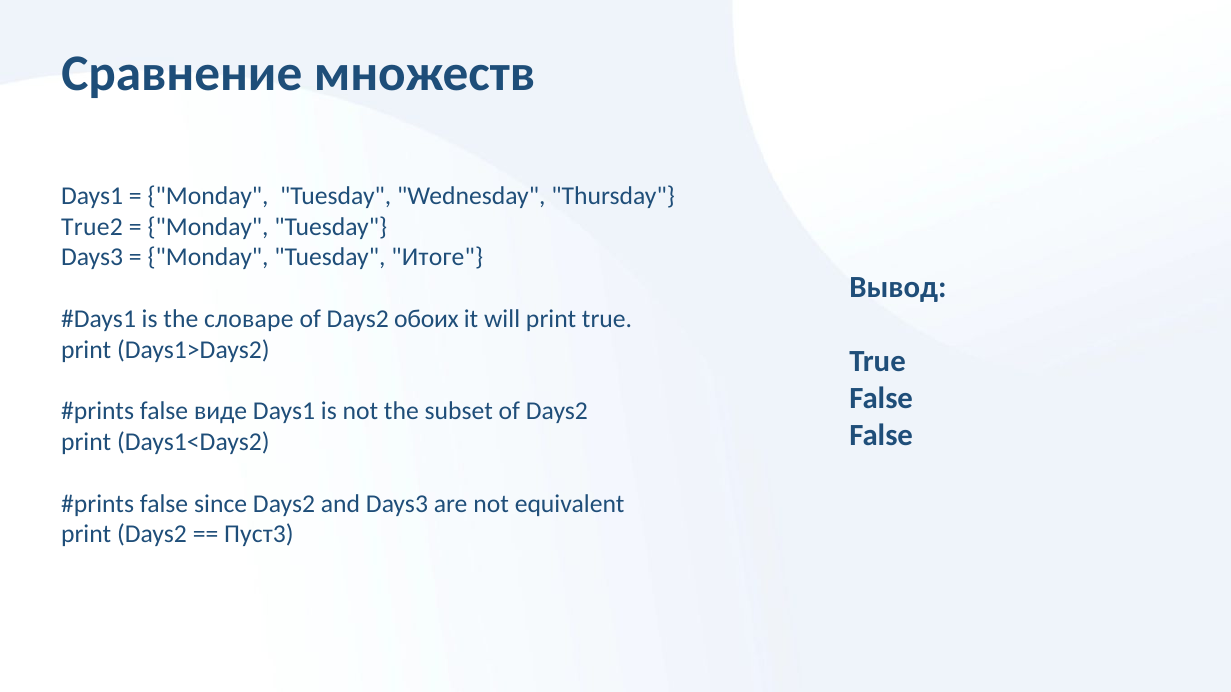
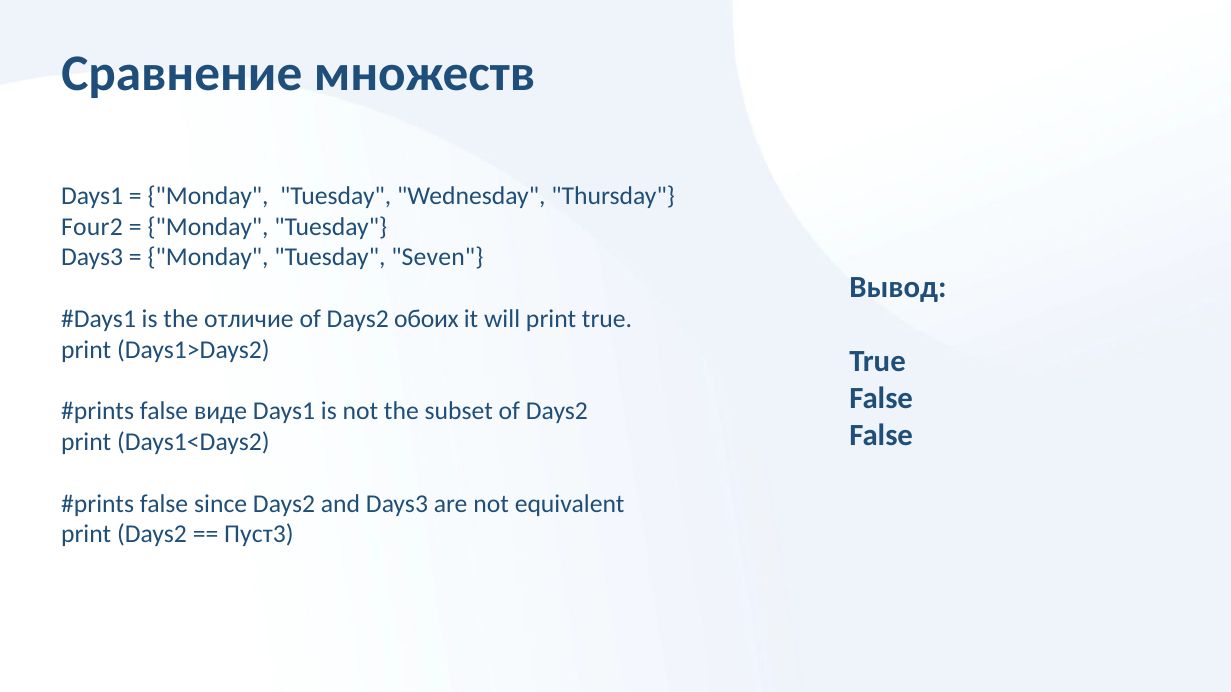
True2: True2 -> Four2
Итоге: Итоге -> Seven
словаре: словаре -> отличие
